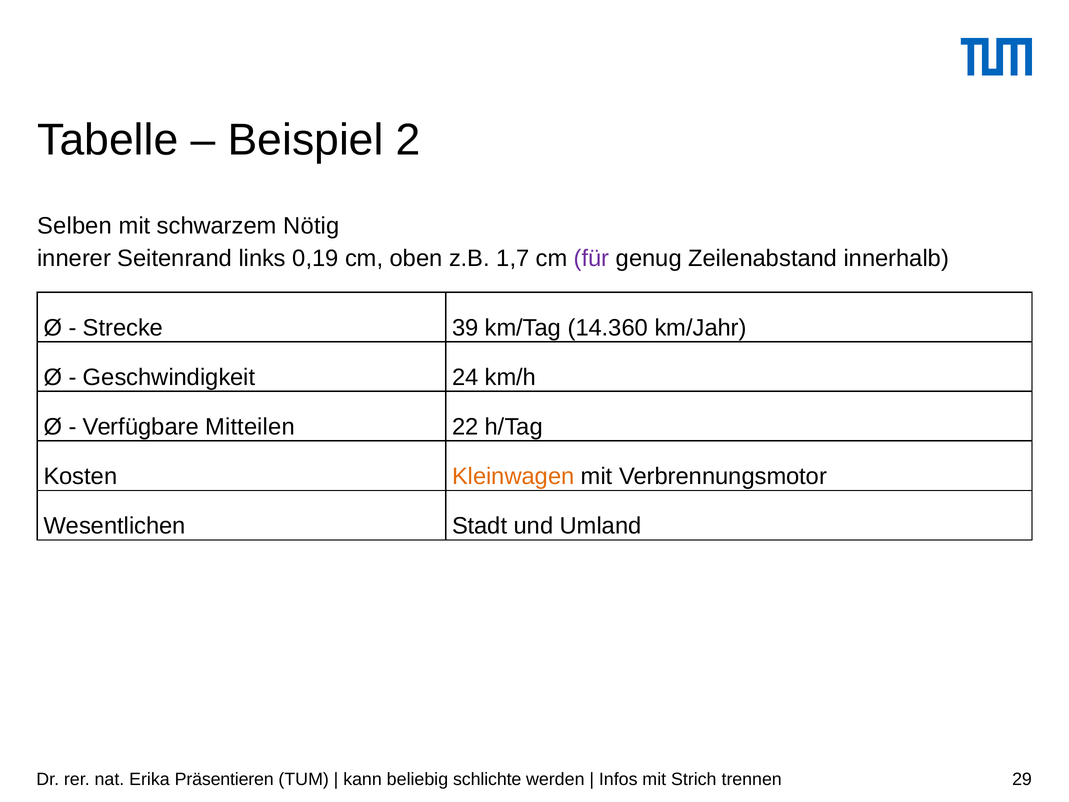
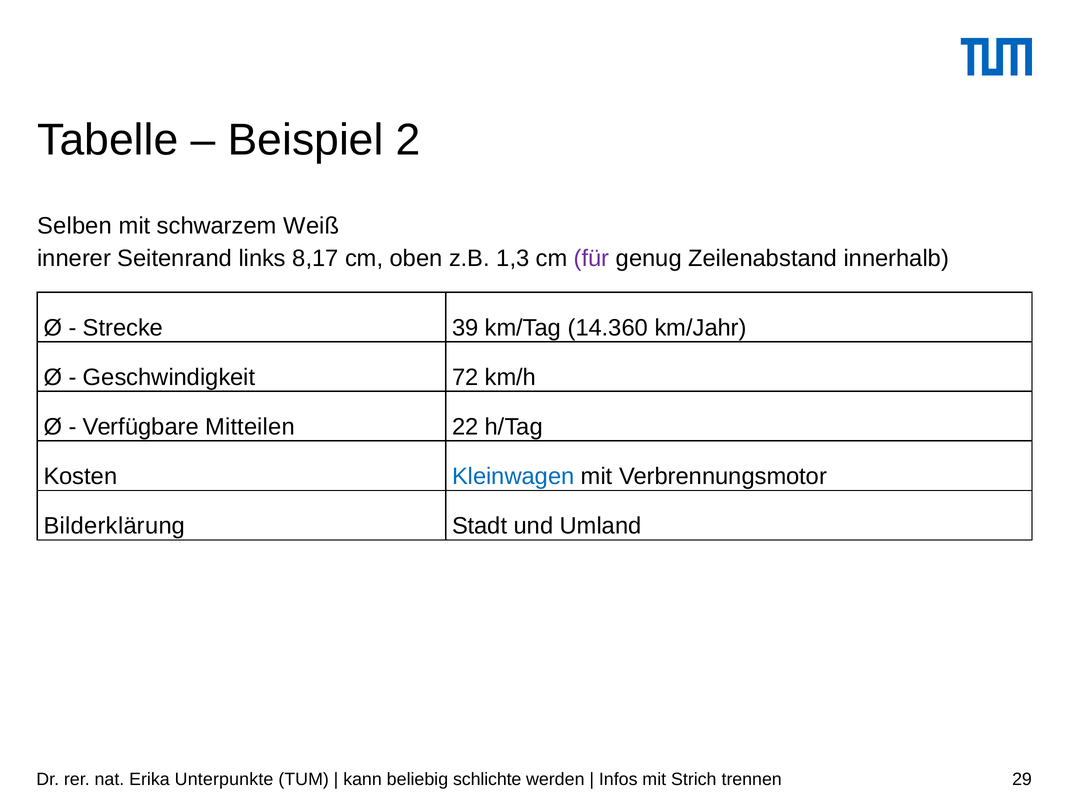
Nötig: Nötig -> Weiß
0,19: 0,19 -> 8,17
1,7: 1,7 -> 1,3
24: 24 -> 72
Kleinwagen colour: orange -> blue
Wesentlichen: Wesentlichen -> Bilderklärung
Präsentieren: Präsentieren -> Unterpunkte
